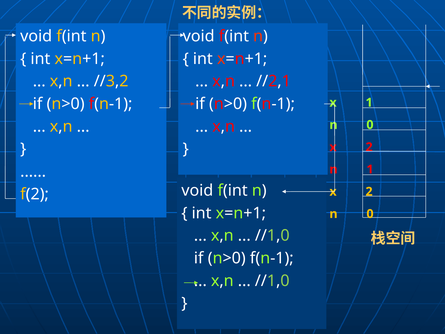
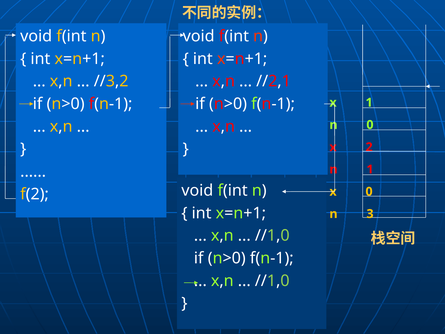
2 at (369, 191): 2 -> 0
0 at (370, 214): 0 -> 3
